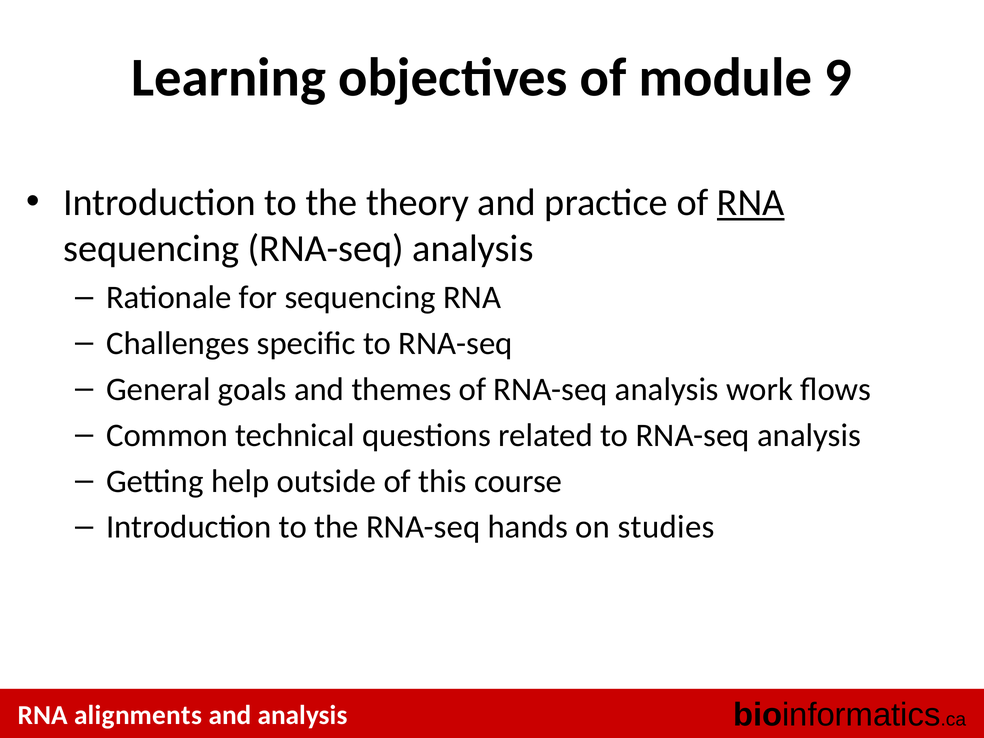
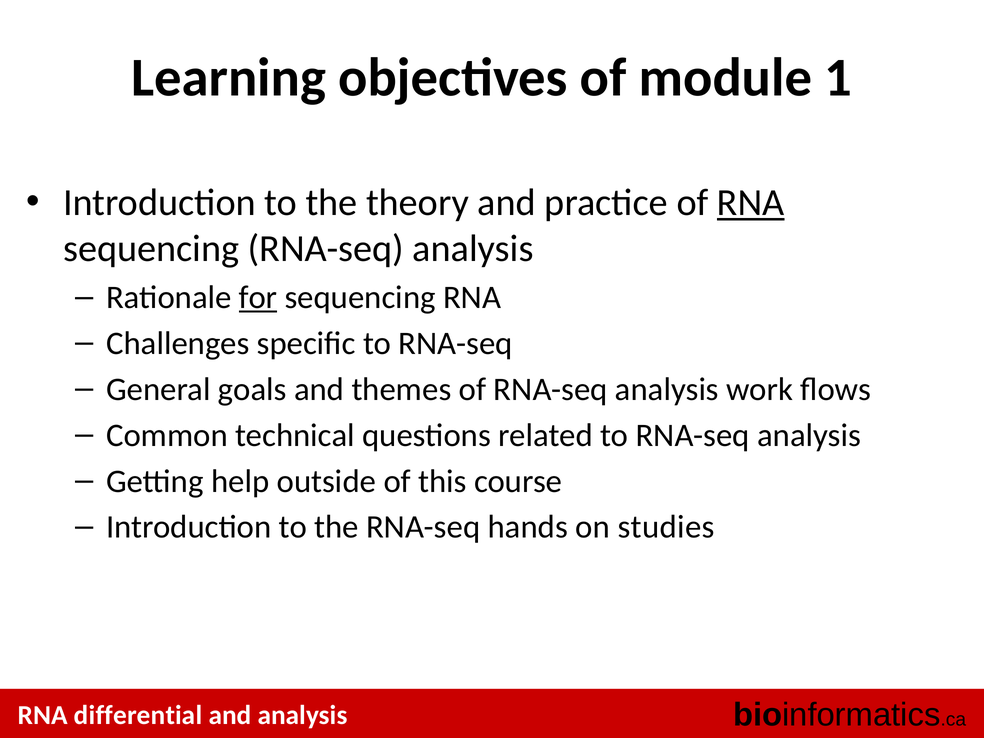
9: 9 -> 1
for underline: none -> present
alignments: alignments -> differential
